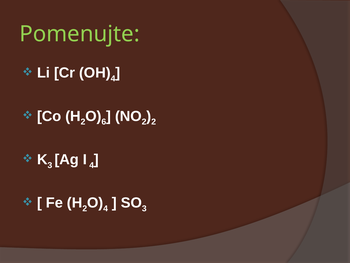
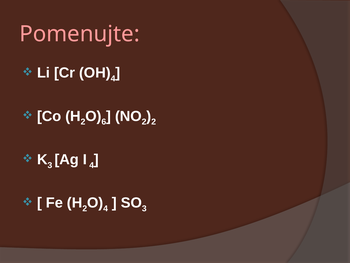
Pomenujte colour: light green -> pink
